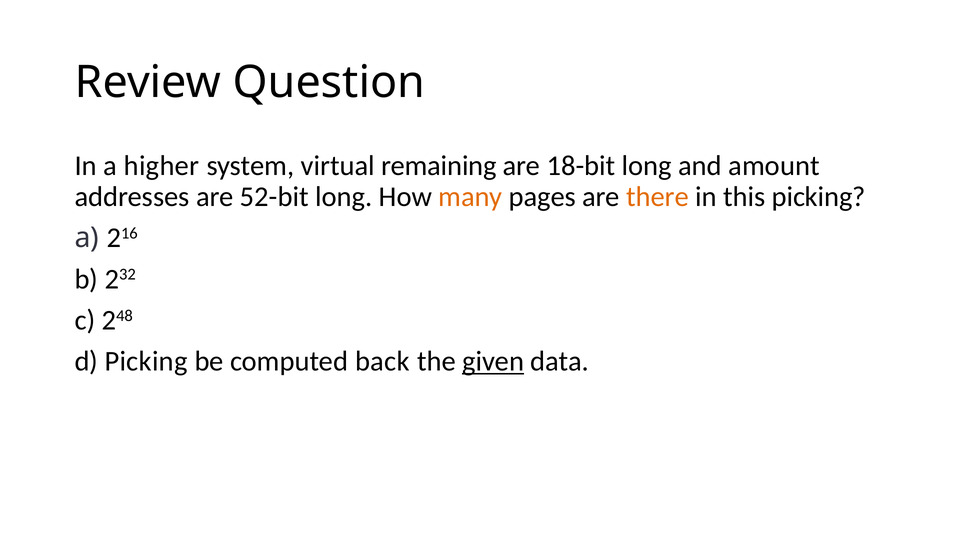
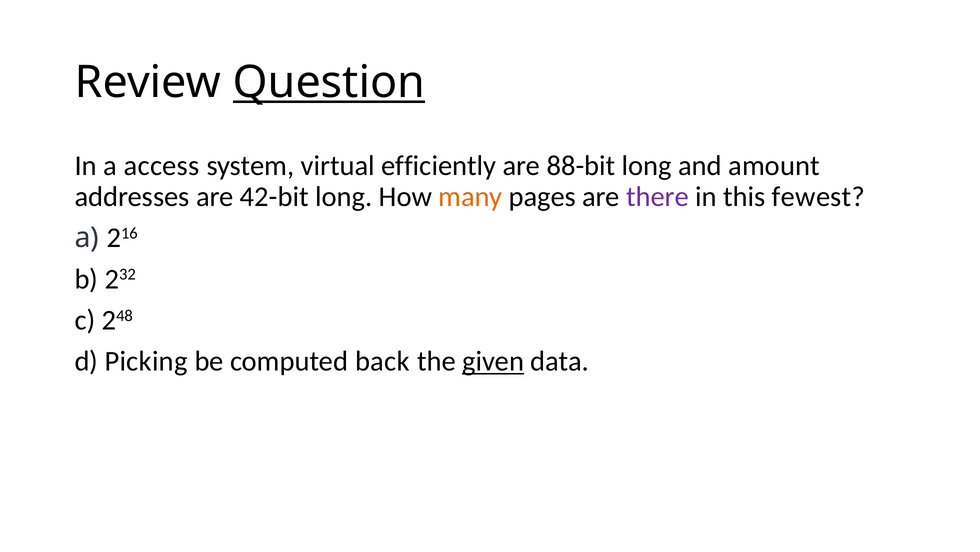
Question underline: none -> present
higher: higher -> access
remaining: remaining -> efficiently
18-bit: 18-bit -> 88-bit
52-bit: 52-bit -> 42-bit
there colour: orange -> purple
this picking: picking -> fewest
